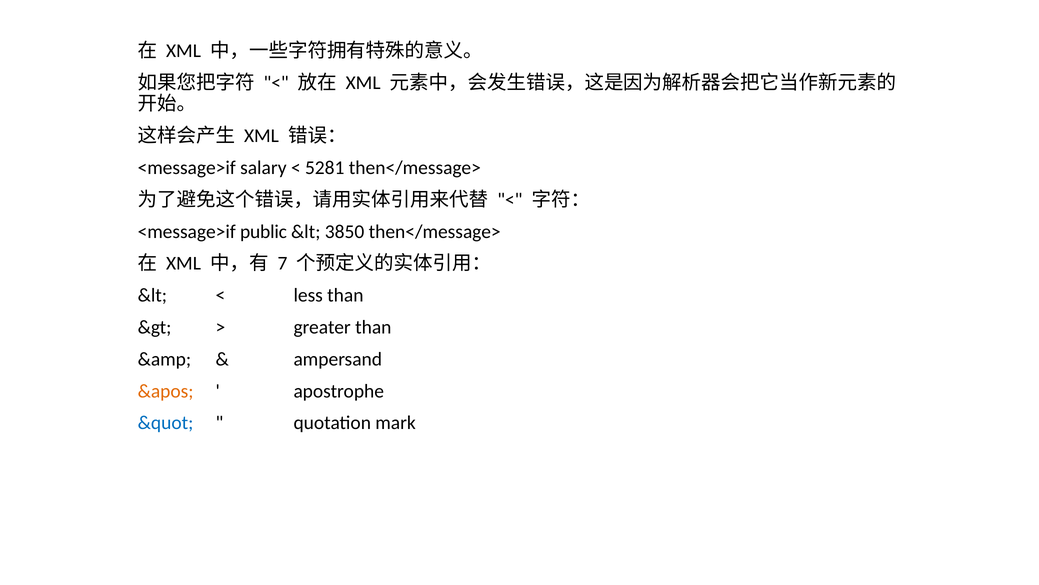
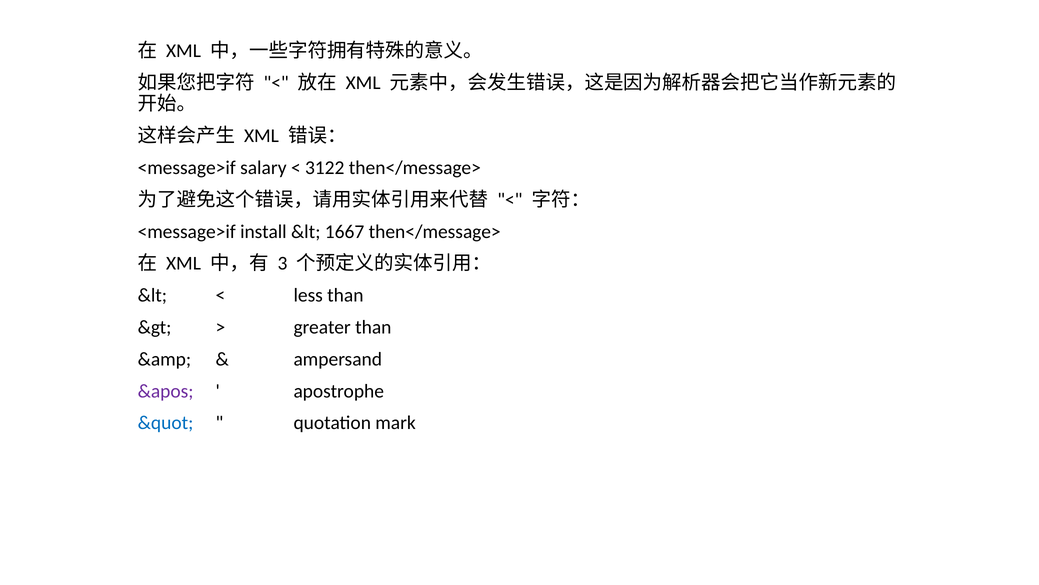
5281: 5281 -> 3122
public: public -> install
3850: 3850 -> 1667
7: 7 -> 3
&apos colour: orange -> purple
